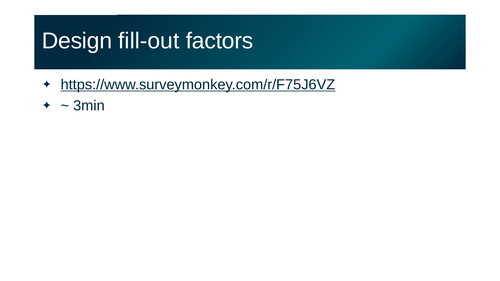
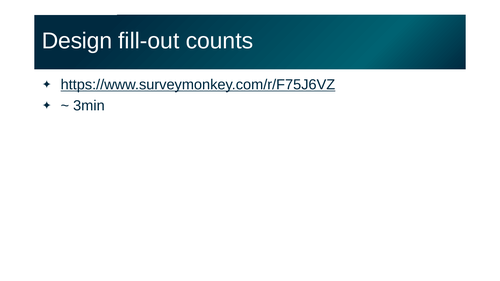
factors: factors -> counts
